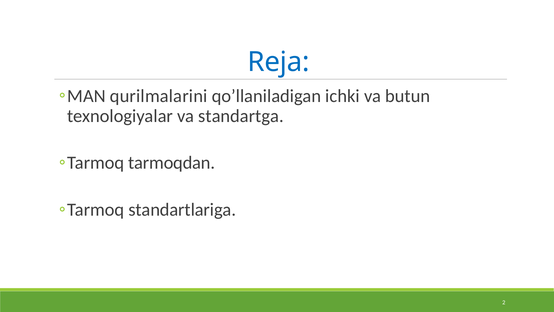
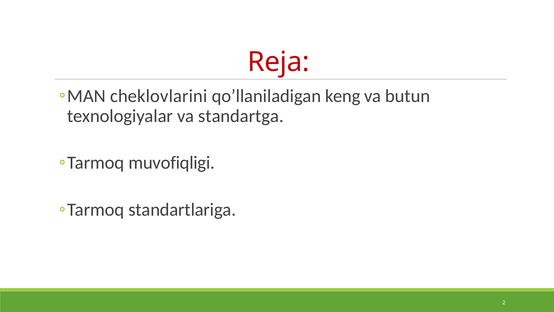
Reja colour: blue -> red
qurilmalarini: qurilmalarini -> cheklovlarini
ichki: ichki -> keng
tarmoqdan: tarmoqdan -> muvofiqligi
